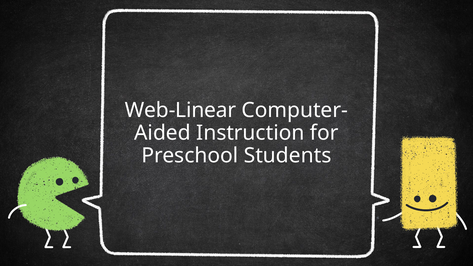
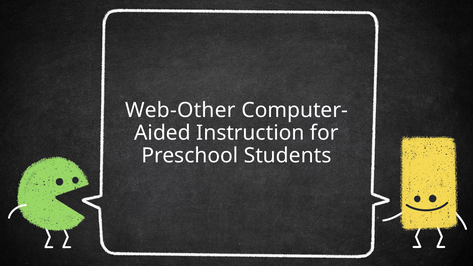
Web-Linear: Web-Linear -> Web-Other
